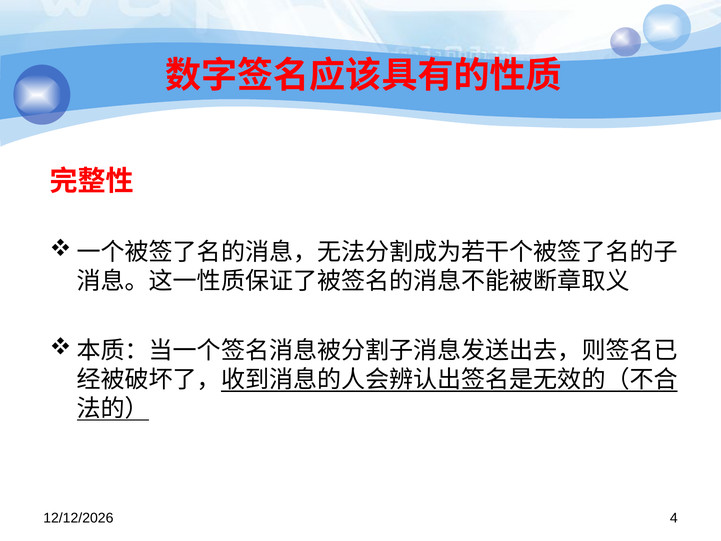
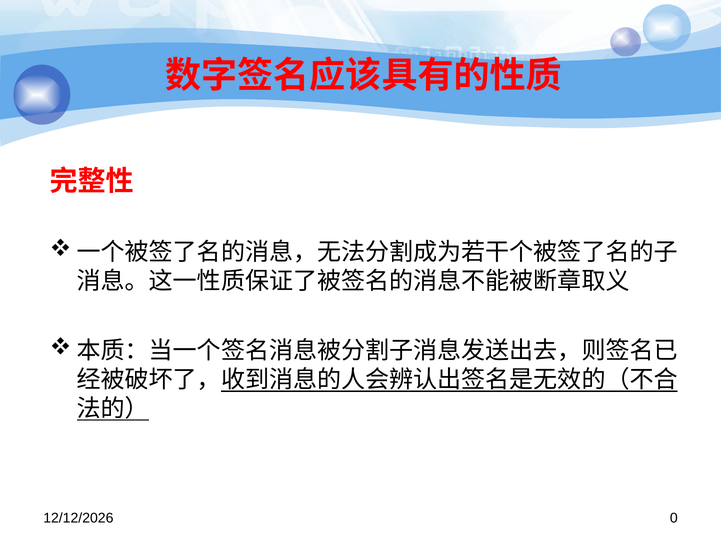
4: 4 -> 0
